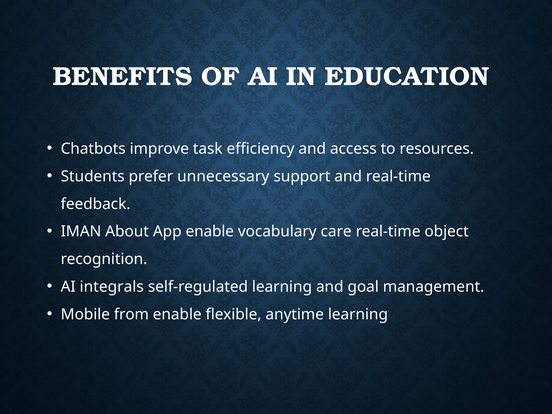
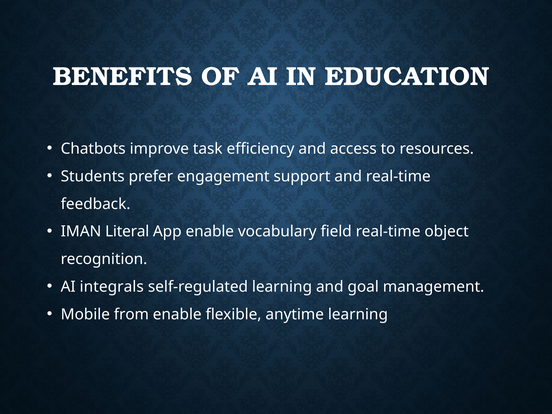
unnecessary: unnecessary -> engagement
About: About -> Literal
care: care -> field
